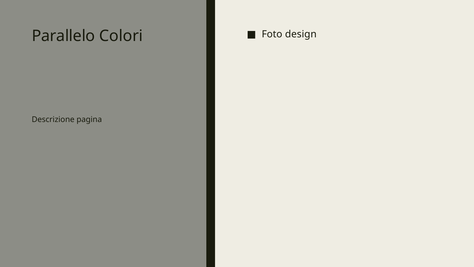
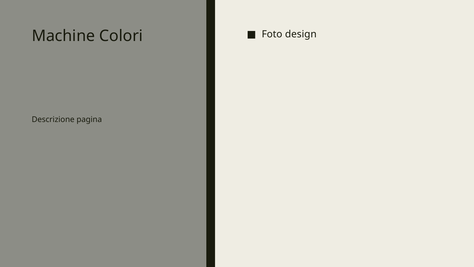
Parallelo: Parallelo -> Machine
